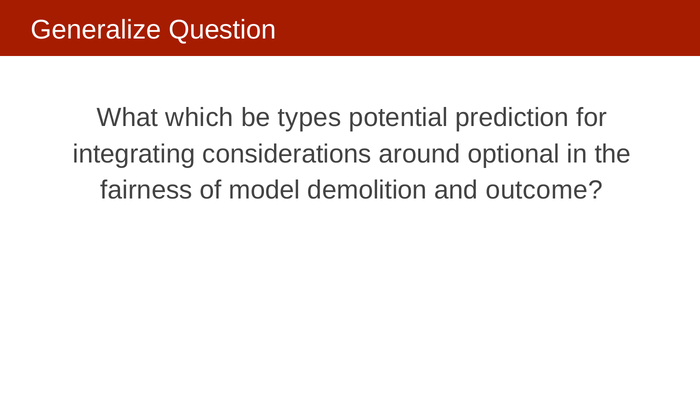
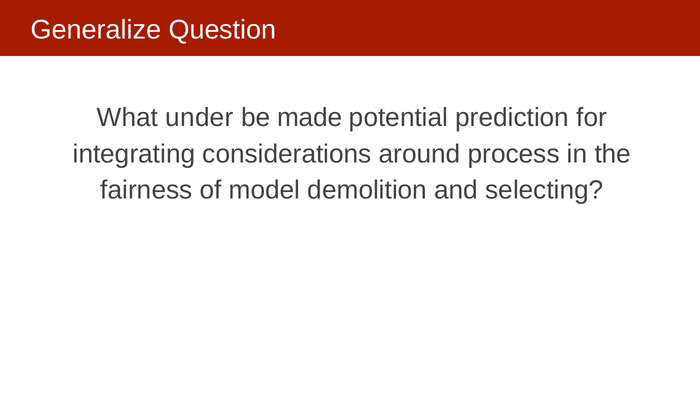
which: which -> under
types: types -> made
optional: optional -> process
outcome: outcome -> selecting
